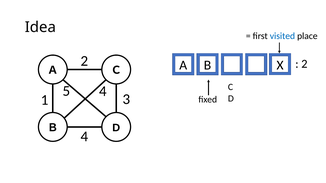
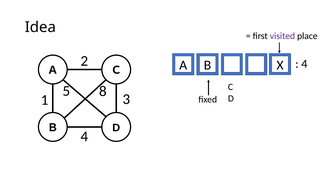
visited colour: blue -> purple
2 at (304, 64): 2 -> 4
5 4: 4 -> 8
